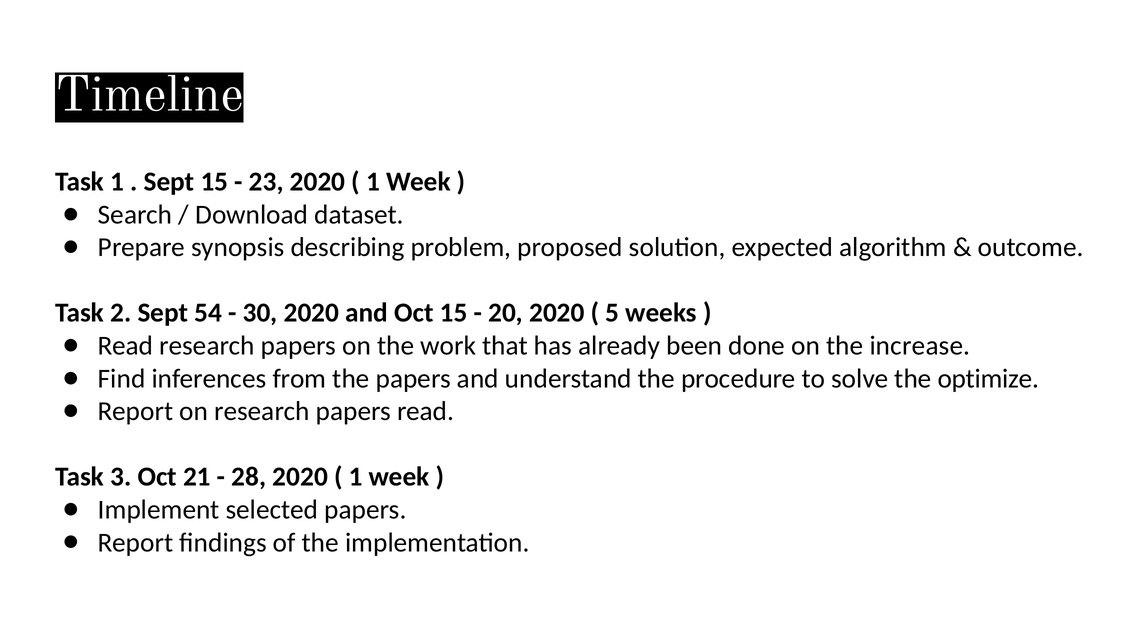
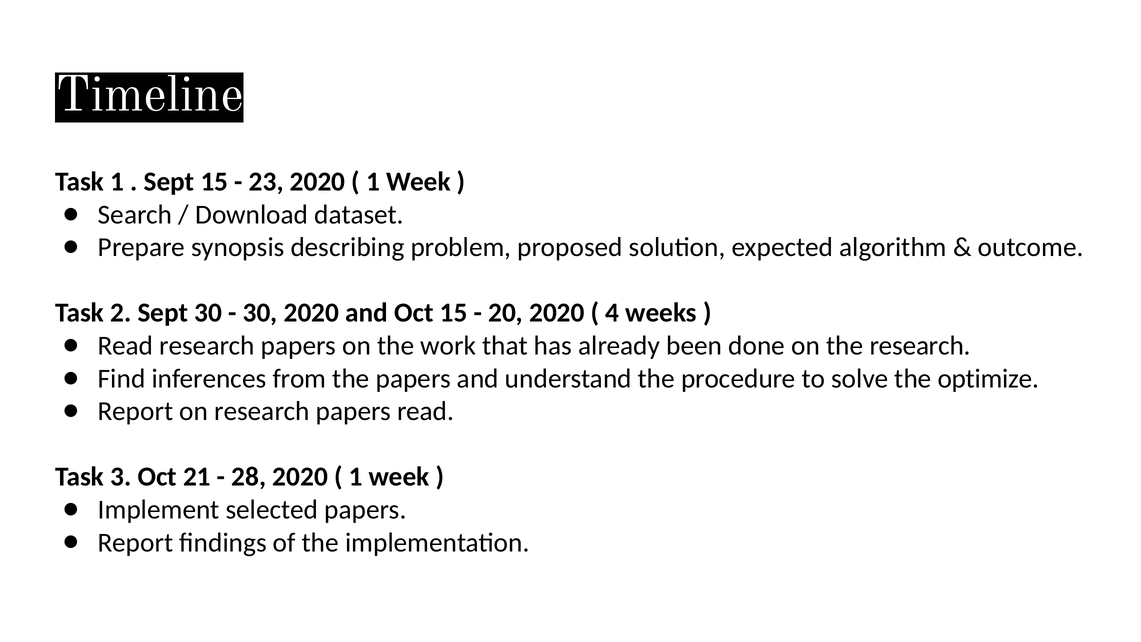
Sept 54: 54 -> 30
5: 5 -> 4
the increase: increase -> research
